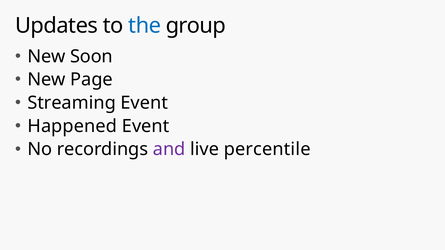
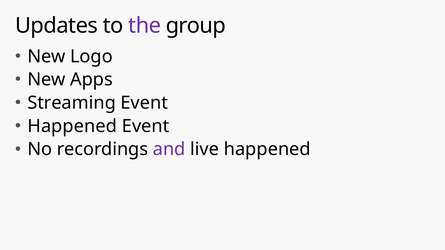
the colour: blue -> purple
Soon: Soon -> Logo
Page: Page -> Apps
live percentile: percentile -> happened
